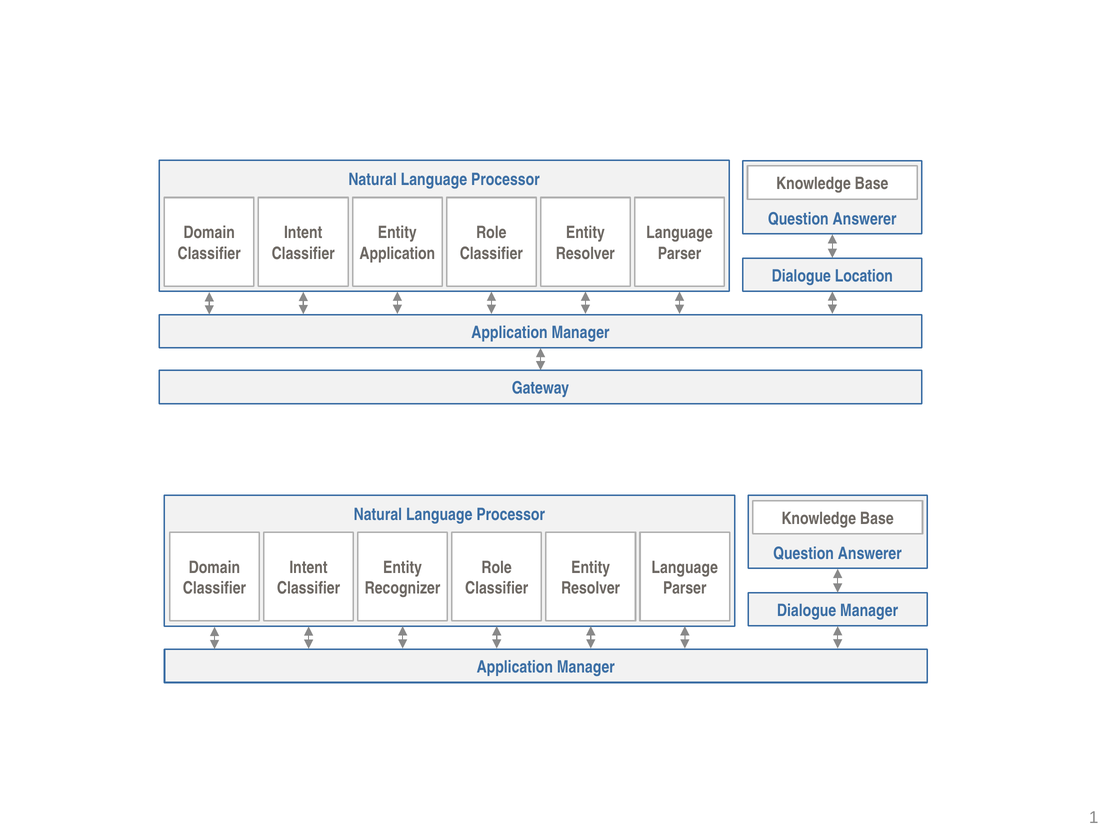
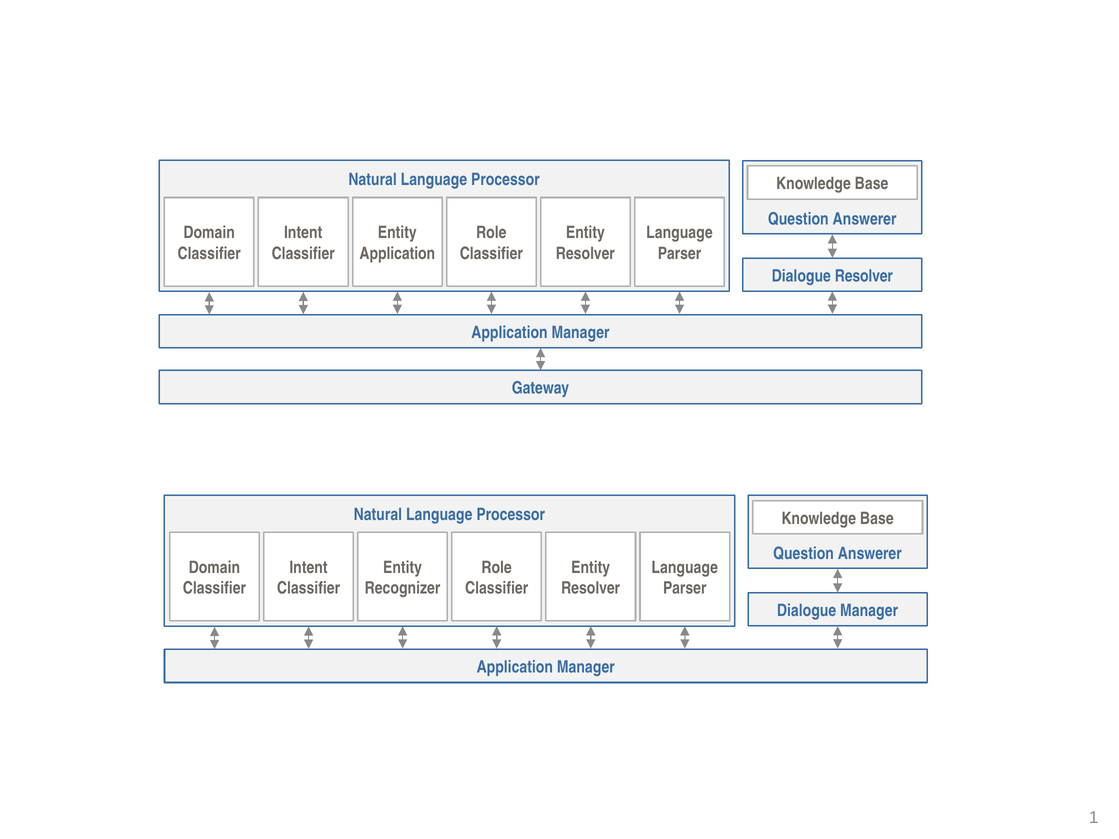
Dialogue Location: Location -> Resolver
